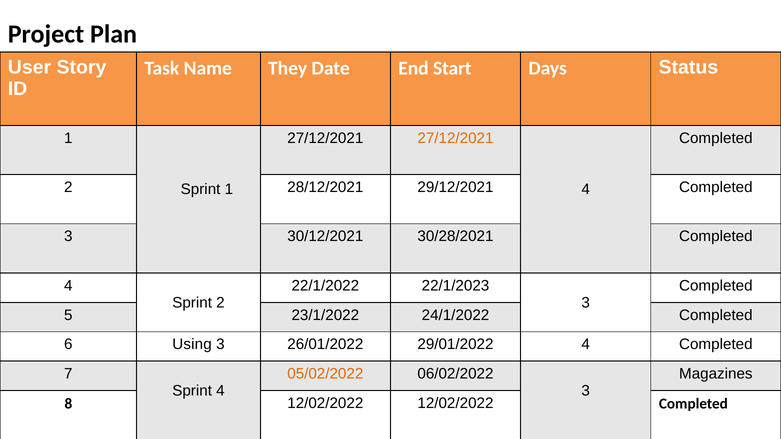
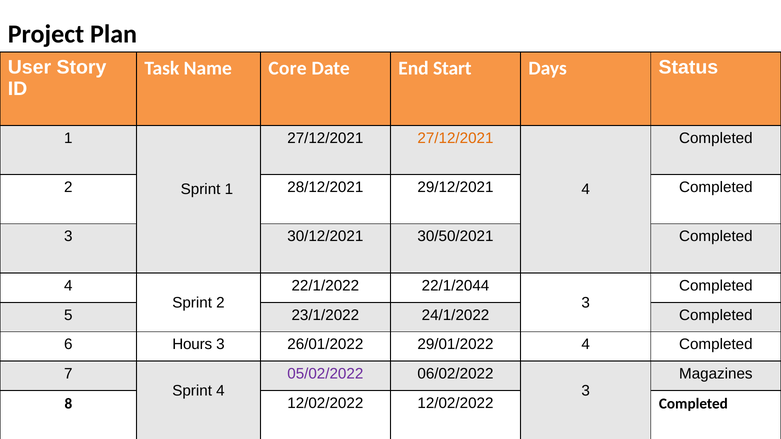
They: They -> Core
30/28/2021: 30/28/2021 -> 30/50/2021
22/1/2023: 22/1/2023 -> 22/1/2044
Using: Using -> Hours
05/02/2022 colour: orange -> purple
